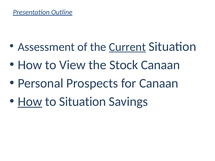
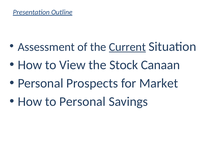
for Canaan: Canaan -> Market
How at (30, 102) underline: present -> none
to Situation: Situation -> Personal
